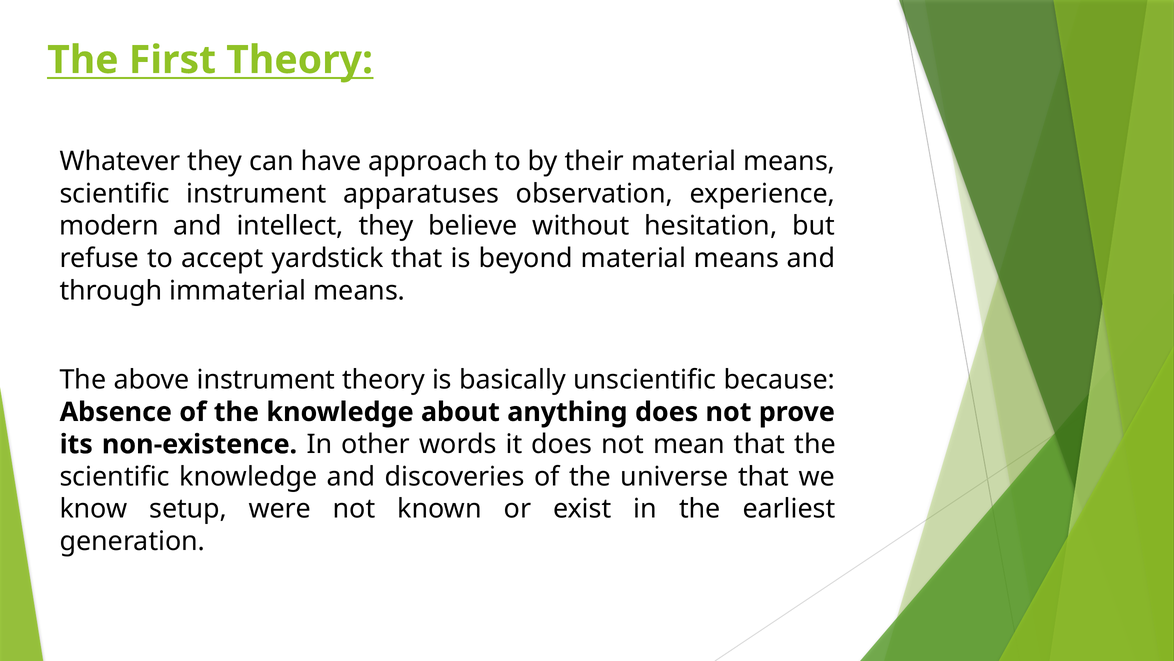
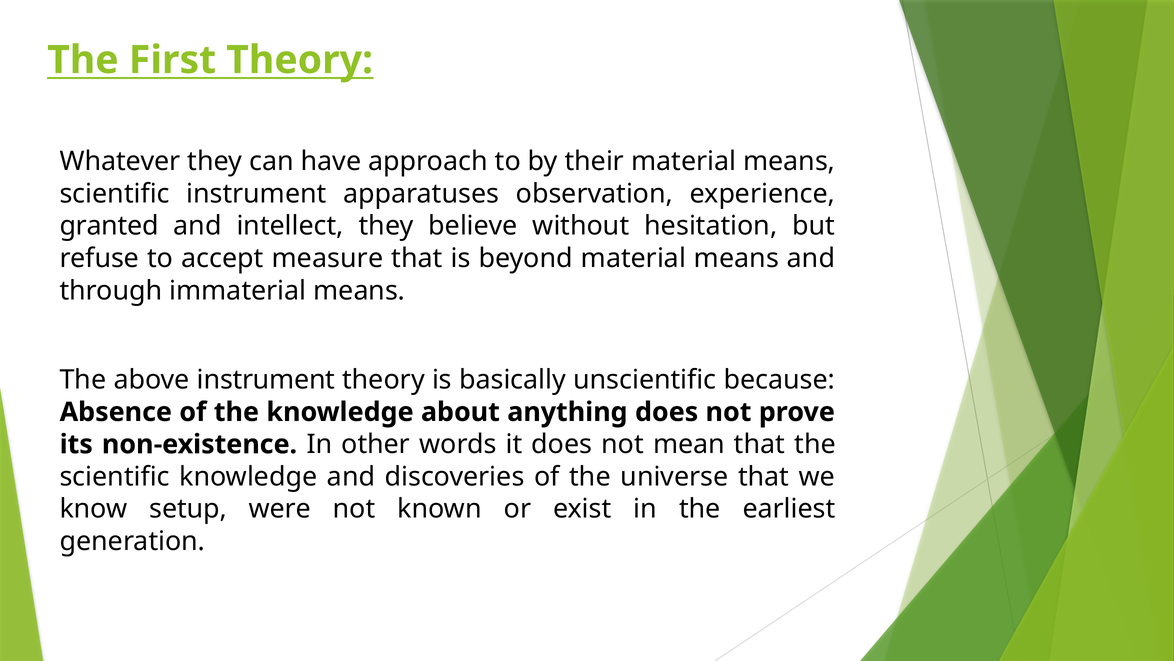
modern: modern -> granted
yardstick: yardstick -> measure
